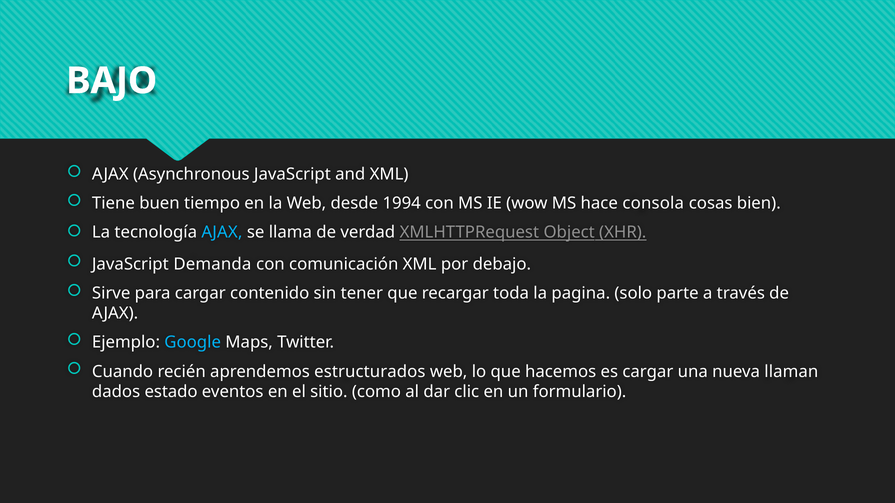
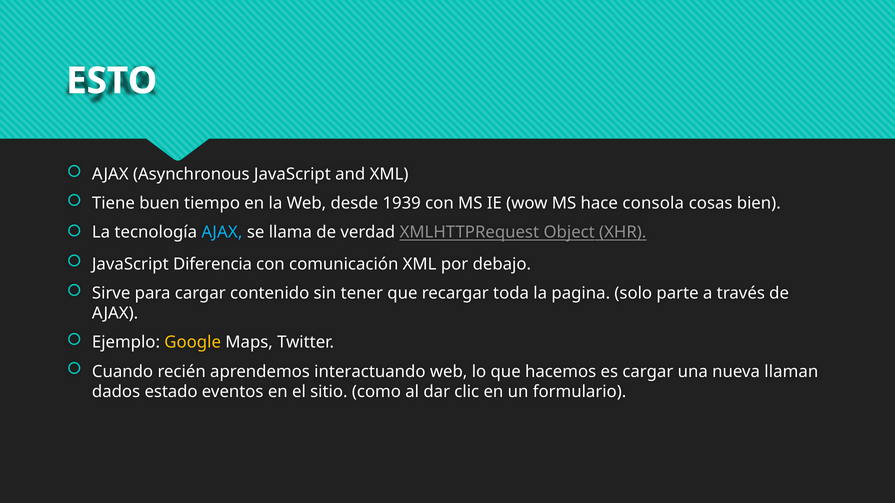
BAJO: BAJO -> ESTO
1994: 1994 -> 1939
Demanda: Demanda -> Diferencia
Google colour: light blue -> yellow
estructurados: estructurados -> interactuando
